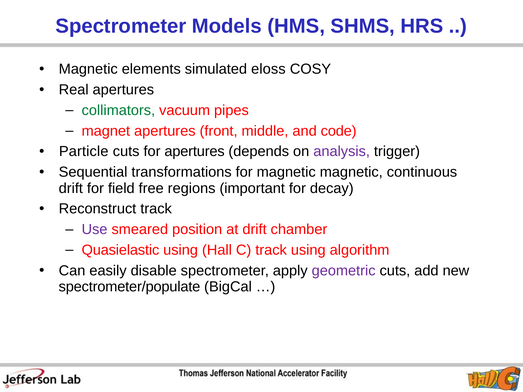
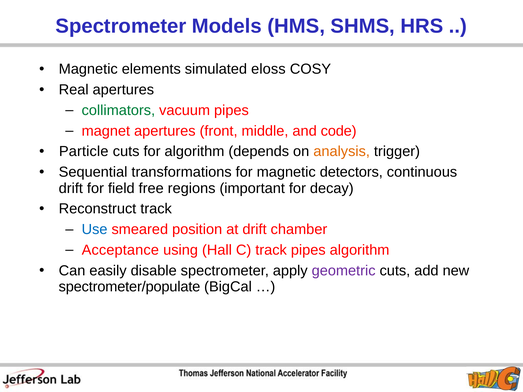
for apertures: apertures -> algorithm
analysis colour: purple -> orange
magnetic magnetic: magnetic -> detectors
Use colour: purple -> blue
Quasielastic: Quasielastic -> Acceptance
track using: using -> pipes
